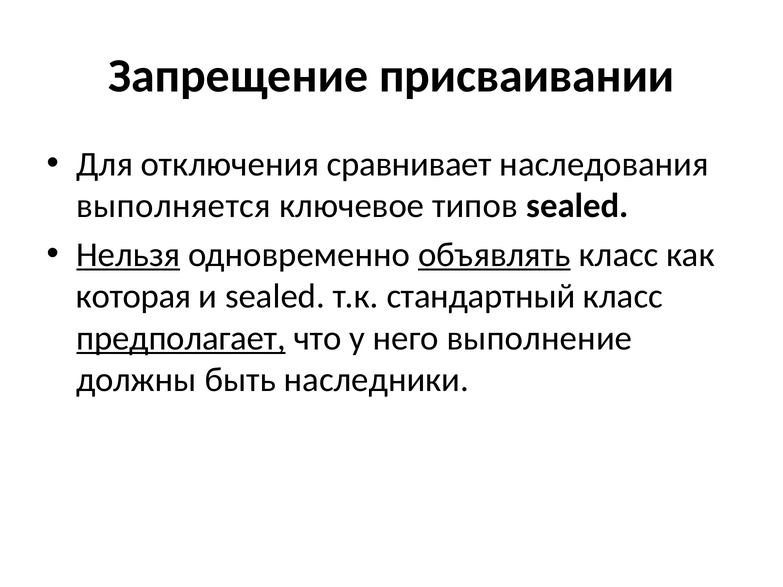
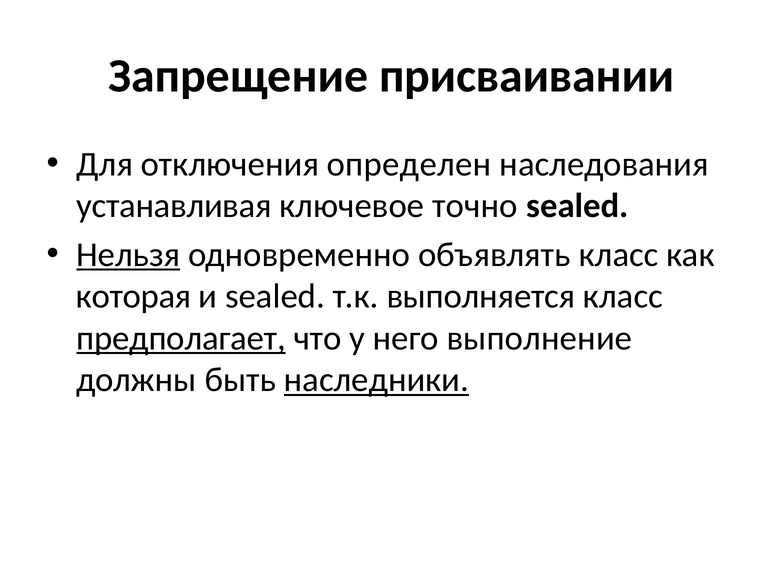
сравнивает: сравнивает -> определен
выполняется: выполняется -> устанавливая
типов: типов -> точно
объявлять underline: present -> none
стандартный: стандартный -> выполняется
наследники underline: none -> present
